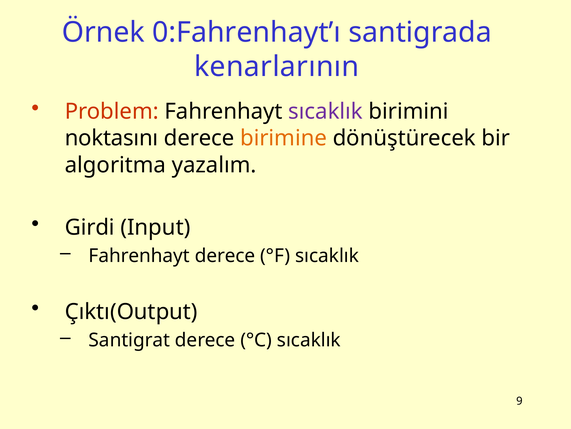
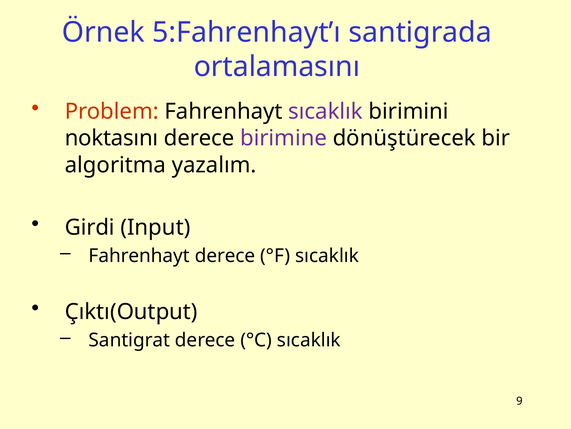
0:Fahrenhayt’ı: 0:Fahrenhayt’ı -> 5:Fahrenhayt’ı
kenarlarının: kenarlarının -> ortalamasını
birimine colour: orange -> purple
